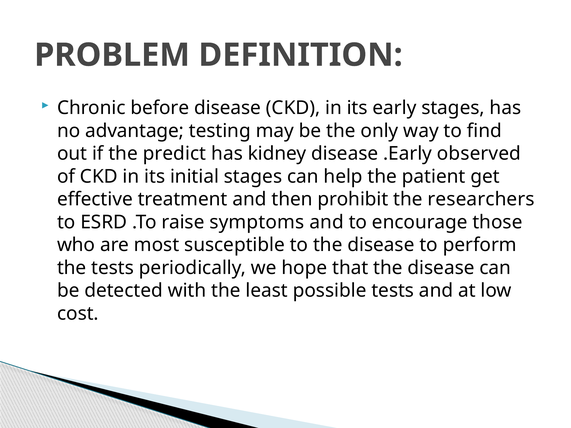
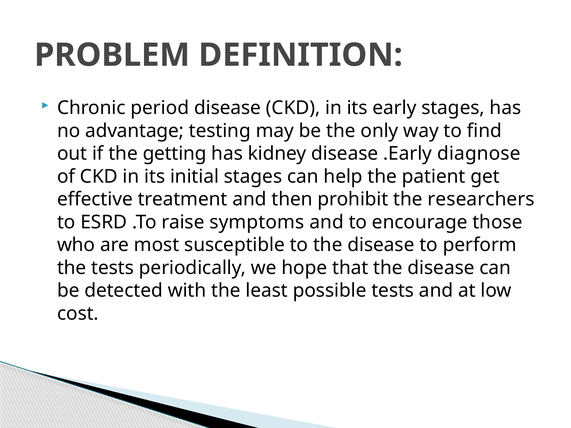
before: before -> period
predict: predict -> getting
observed: observed -> diagnose
